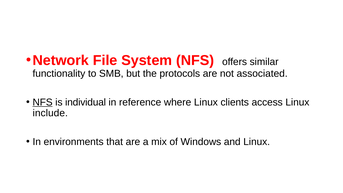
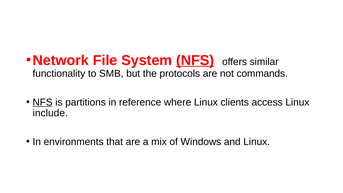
NFS at (195, 60) underline: none -> present
associated: associated -> commands
individual: individual -> partitions
